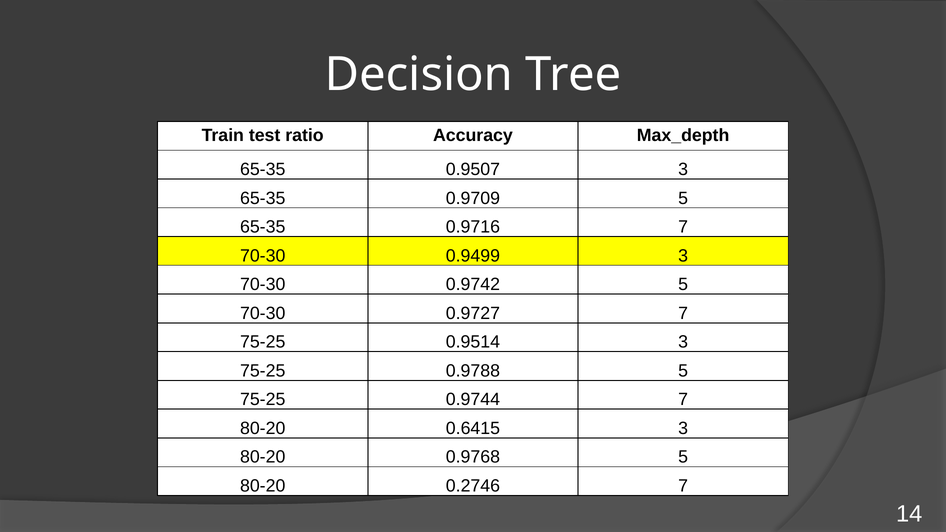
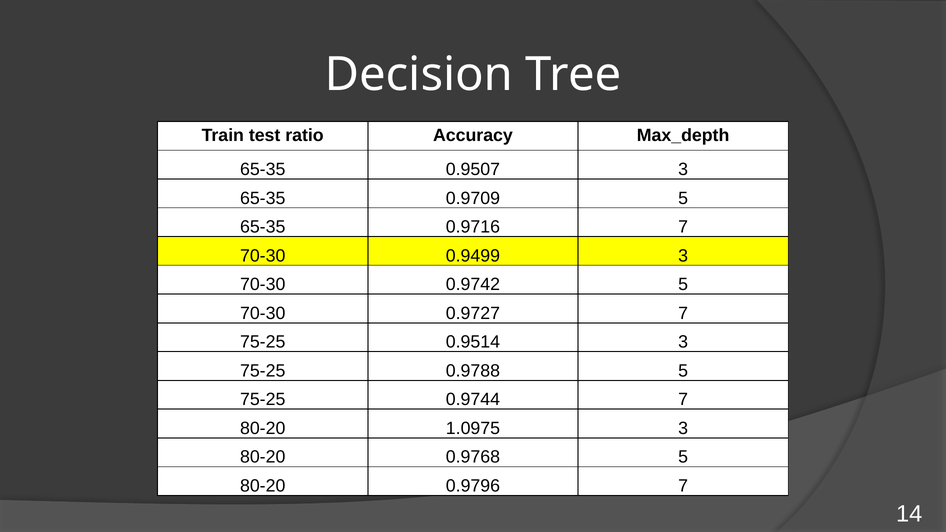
0.6415: 0.6415 -> 1.0975
0.2746: 0.2746 -> 0.9796
